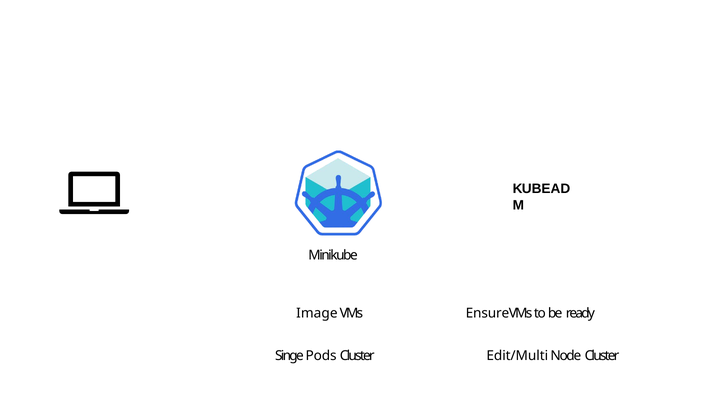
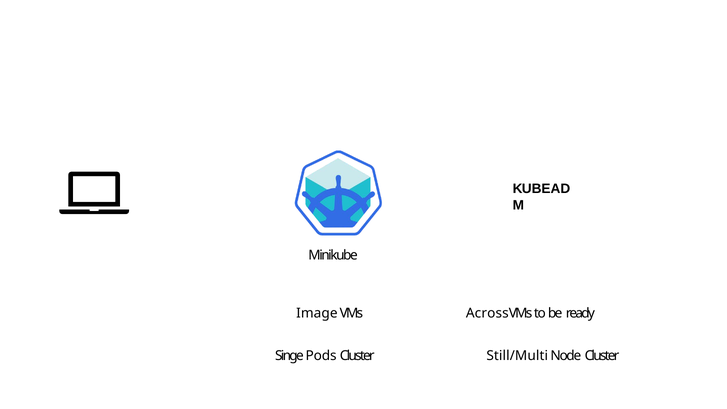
Ensure: Ensure -> Across
Edit/Multi: Edit/Multi -> Still/Multi
